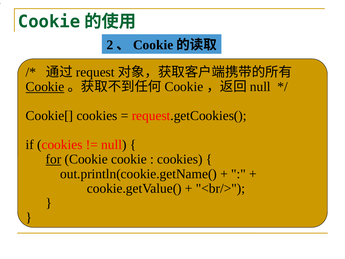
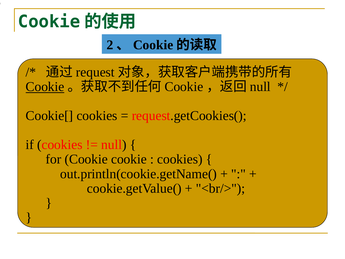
for underline: present -> none
